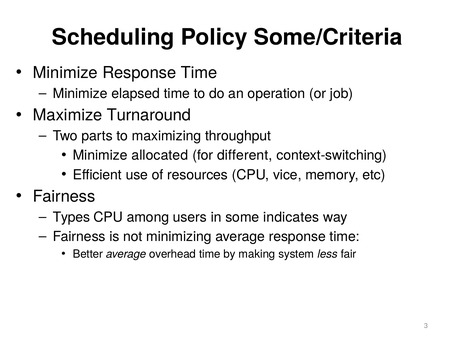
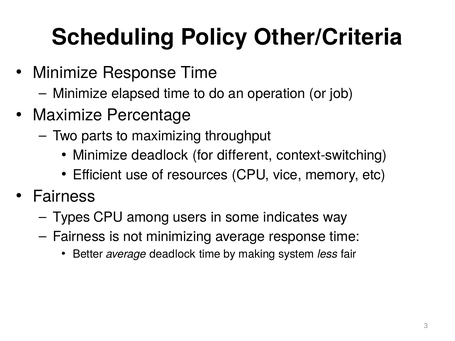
Some/Criteria: Some/Criteria -> Other/Criteria
Turnaround: Turnaround -> Percentage
Minimize allocated: allocated -> deadlock
average overhead: overhead -> deadlock
